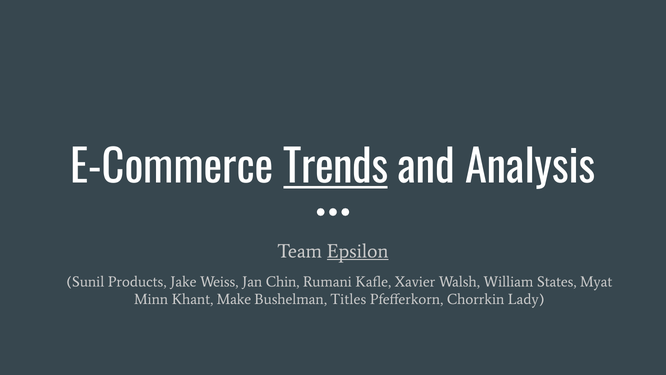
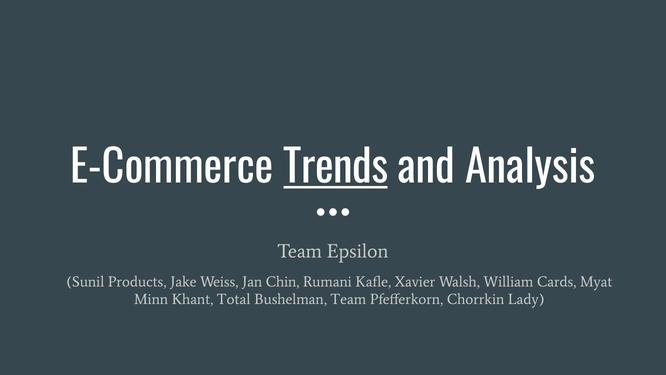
Epsilon underline: present -> none
States: States -> Cards
Make: Make -> Total
Bushelman Titles: Titles -> Team
